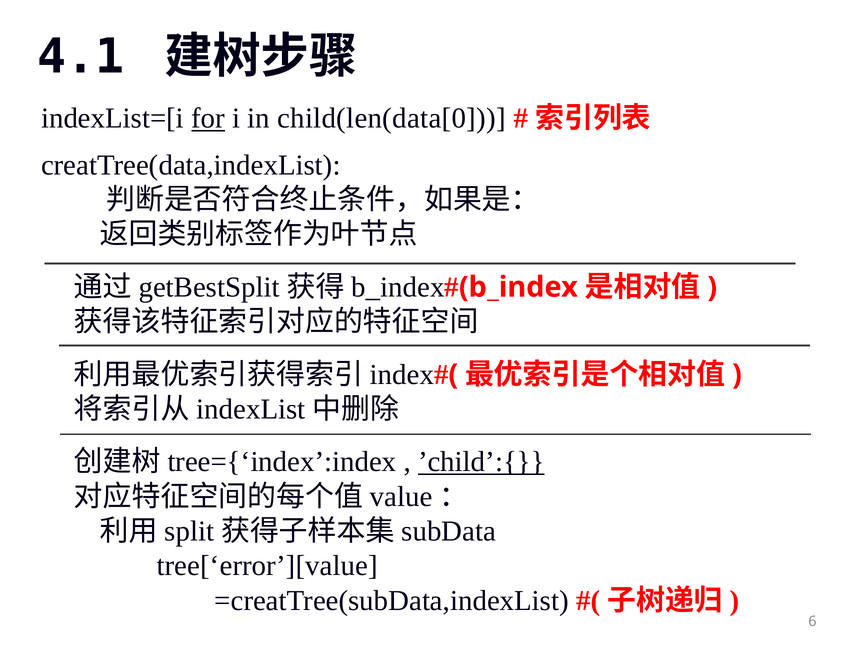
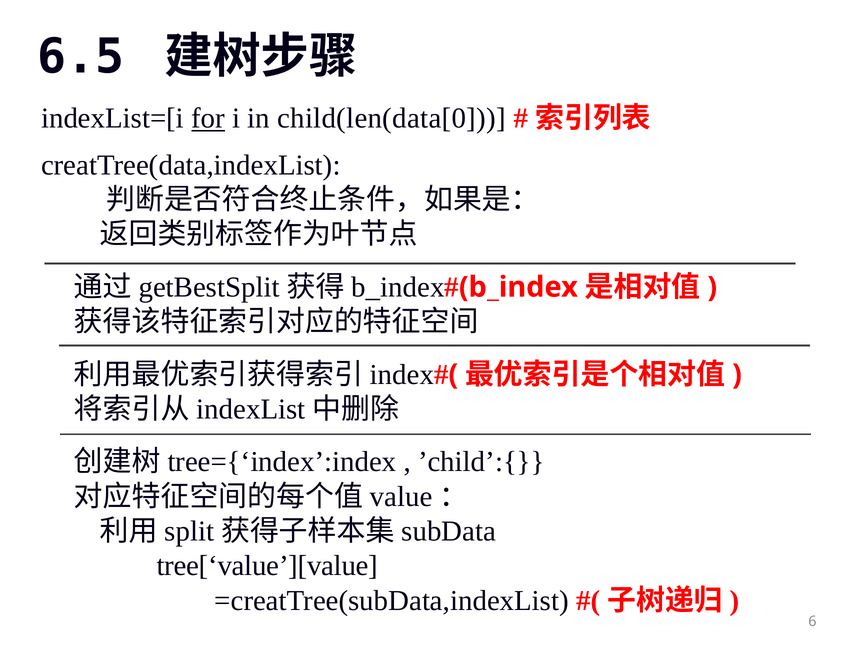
4.1: 4.1 -> 6.5
’child’:{ underline: present -> none
tree[‘error’][value: tree[‘error’][value -> tree[‘value’][value
